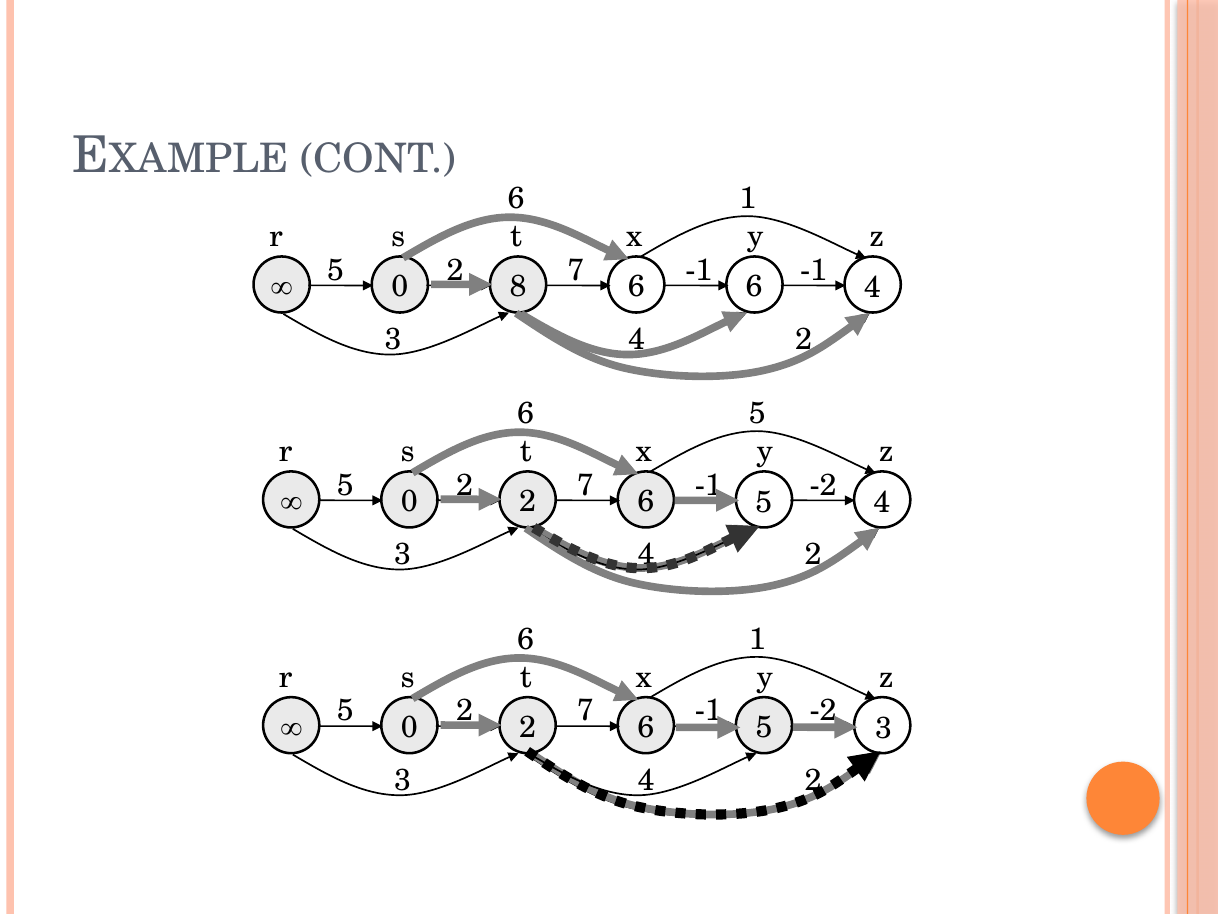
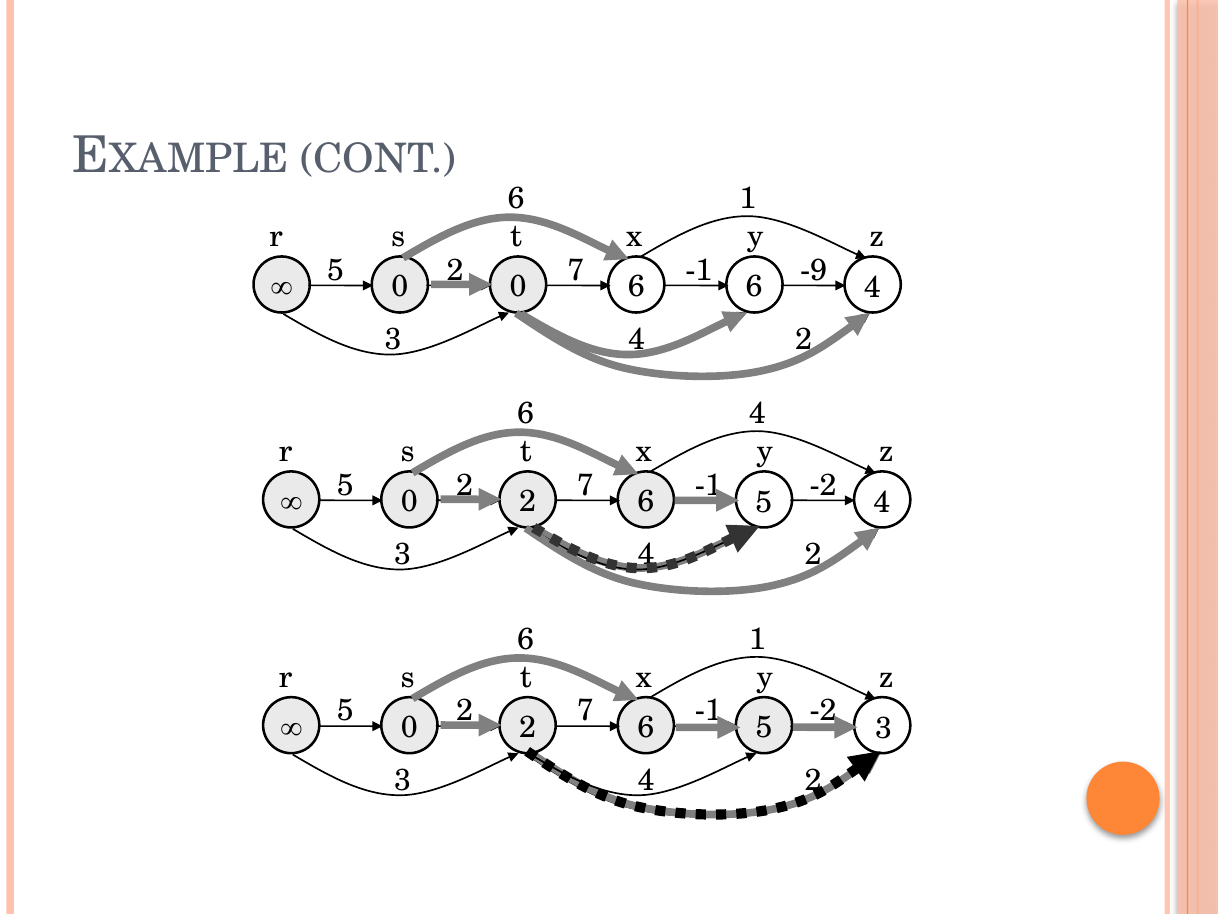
-1 -1: -1 -> -9
8 at (518, 286): 8 -> 0
5 at (757, 413): 5 -> 4
